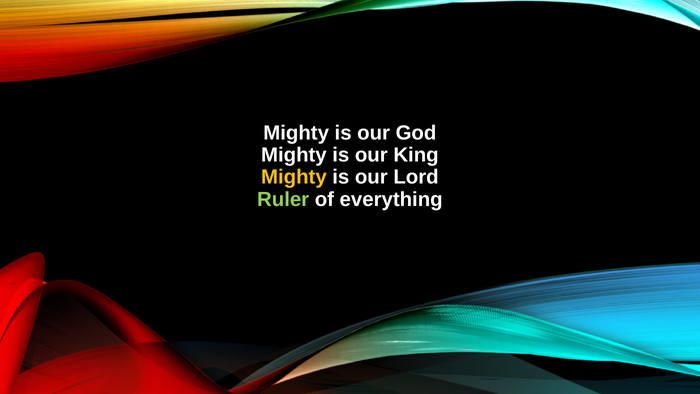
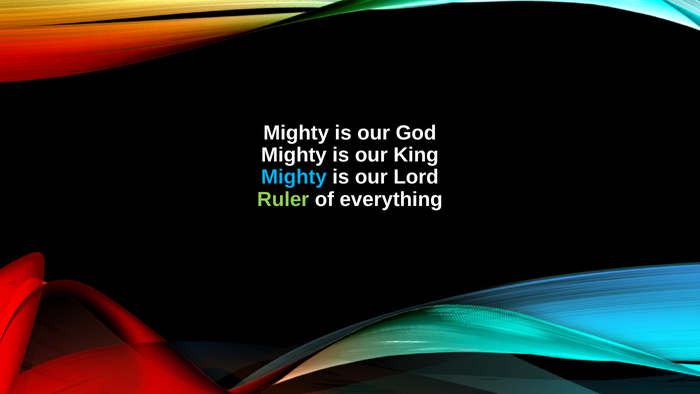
Mighty at (294, 177) colour: yellow -> light blue
